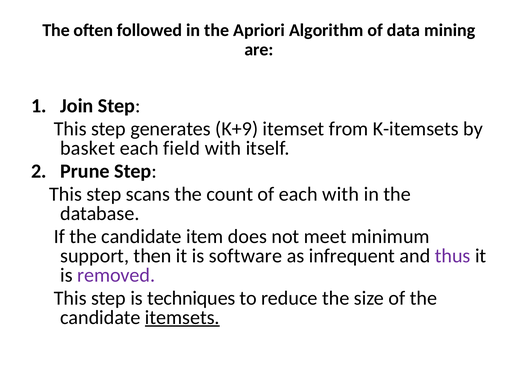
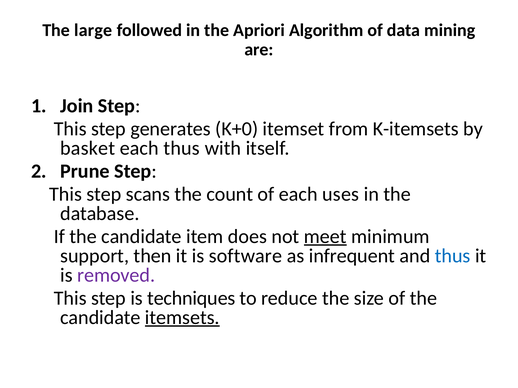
often: often -> large
K+9: K+9 -> K+0
each field: field -> thus
each with: with -> uses
meet underline: none -> present
thus at (453, 256) colour: purple -> blue
